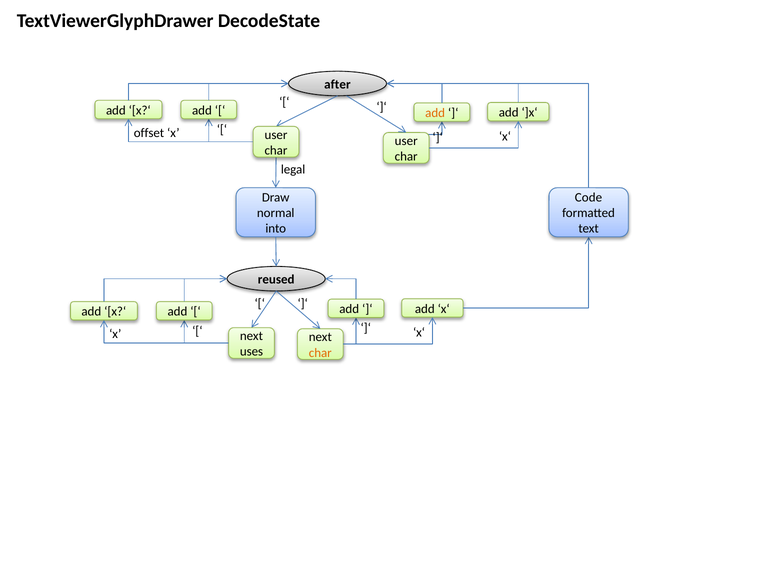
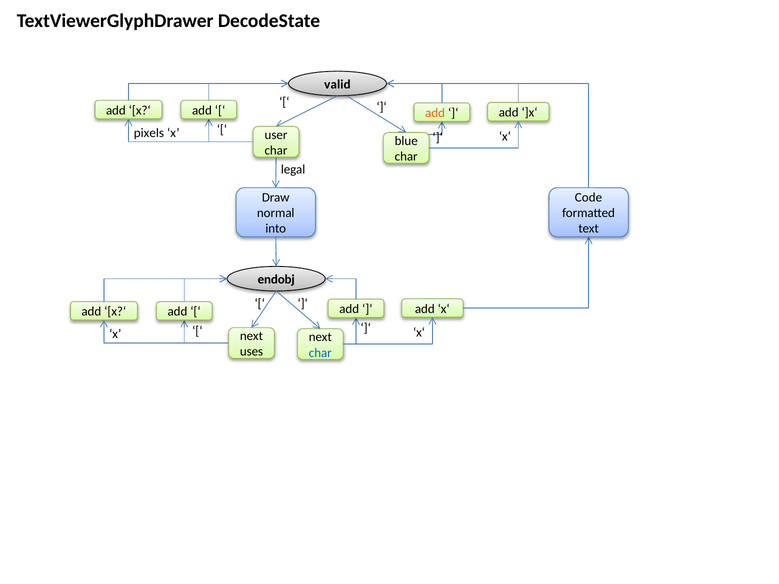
after: after -> valid
offset: offset -> pixels
user at (406, 141): user -> blue
reused: reused -> endobj
char at (320, 353) colour: orange -> blue
